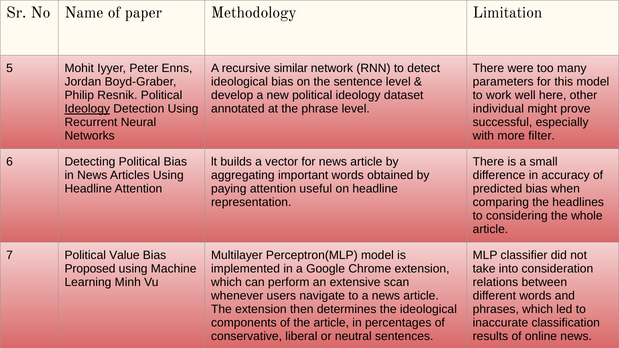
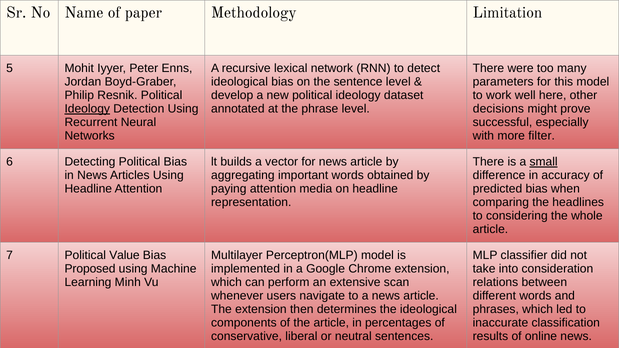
similar: similar -> lexical
individual: individual -> decisions
small underline: none -> present
useful: useful -> media
